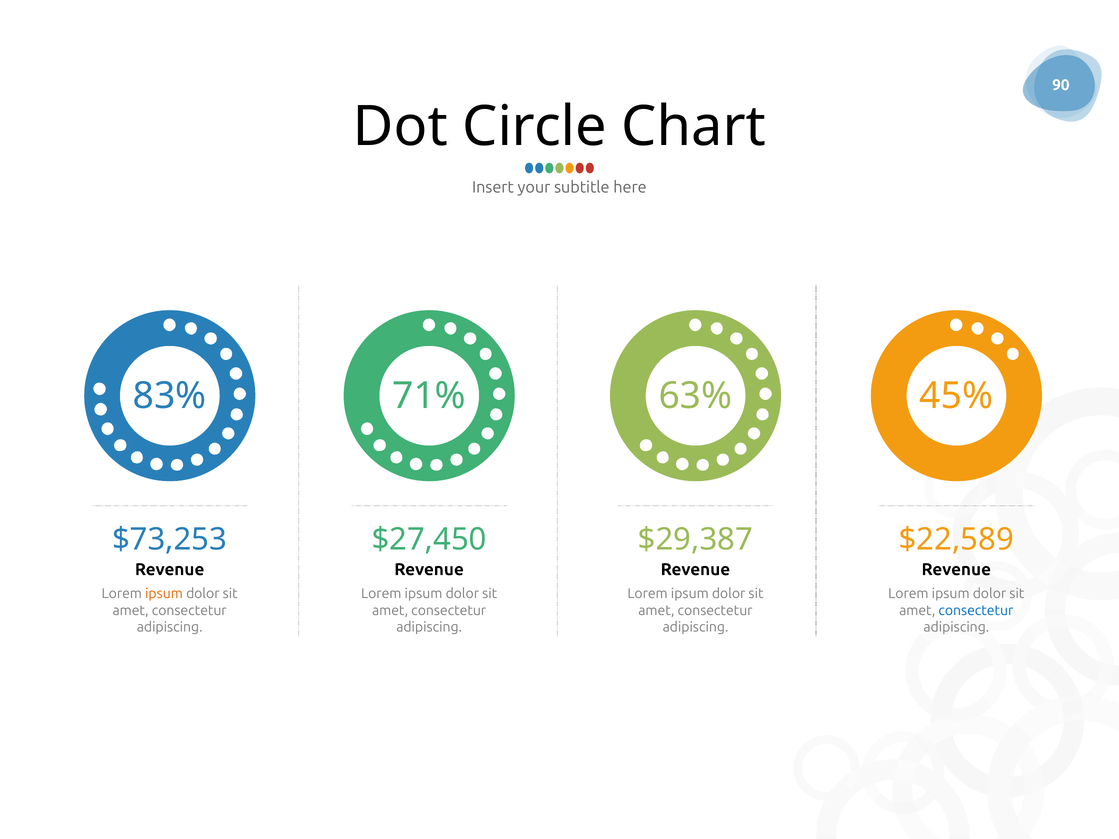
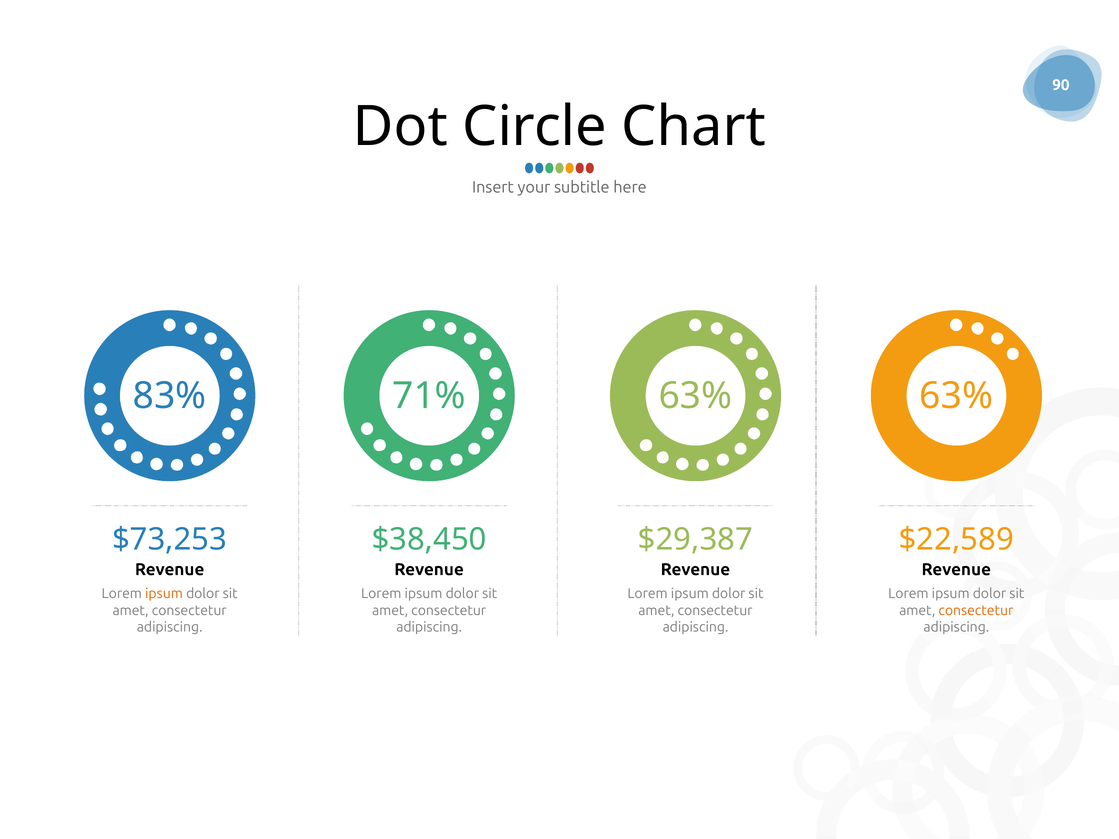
63% 45%: 45% -> 63%
$27,450: $27,450 -> $38,450
consectetur at (976, 611) colour: blue -> orange
